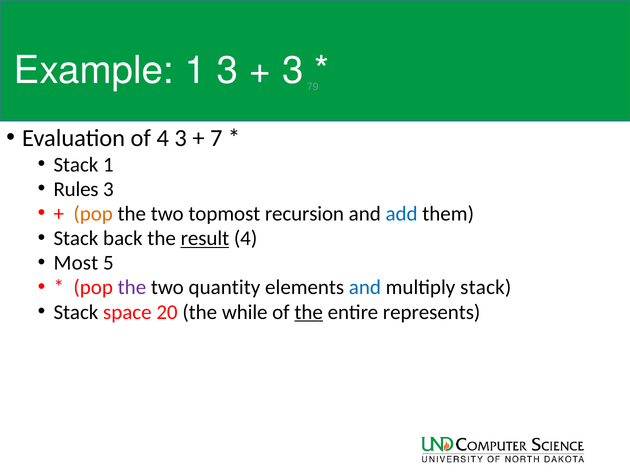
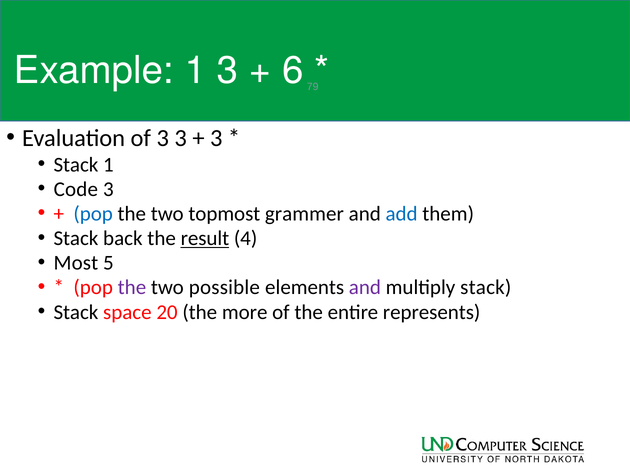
3 at (293, 71): 3 -> 6
of 4: 4 -> 3
7 at (216, 138): 7 -> 3
Rules: Rules -> Code
pop at (93, 214) colour: orange -> blue
recursion: recursion -> grammer
quantity: quantity -> possible
and at (365, 287) colour: blue -> purple
while: while -> more
the at (309, 312) underline: present -> none
